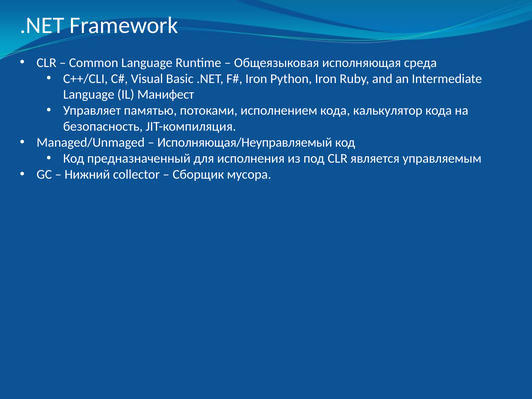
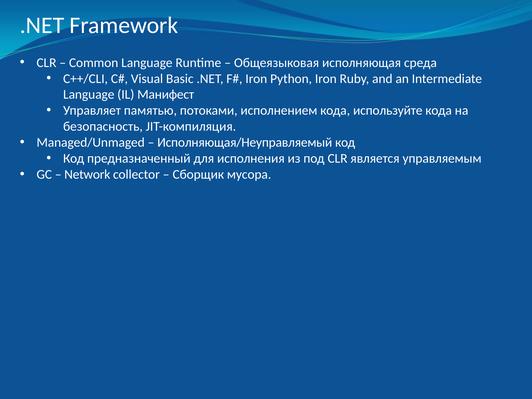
калькулятор: калькулятор -> используйте
Нижний: Нижний -> Network
